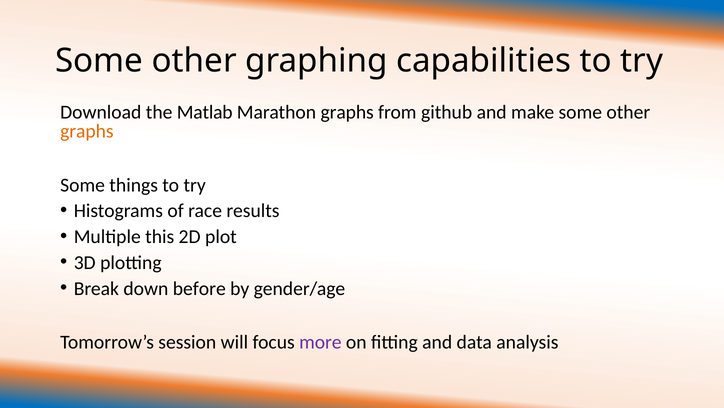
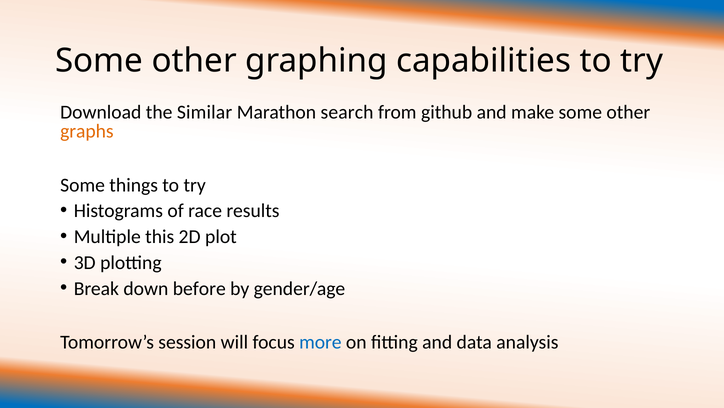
Matlab: Matlab -> Similar
Marathon graphs: graphs -> search
more colour: purple -> blue
